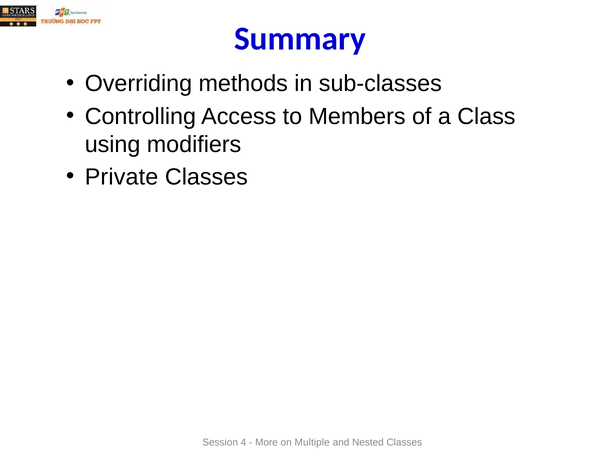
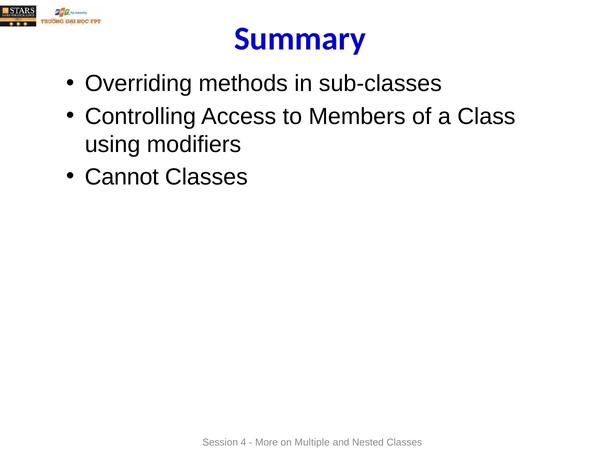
Private: Private -> Cannot
